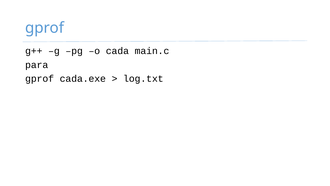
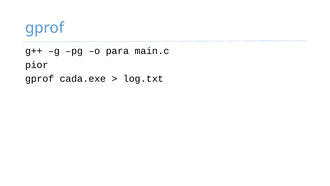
cada: cada -> para
para: para -> pior
